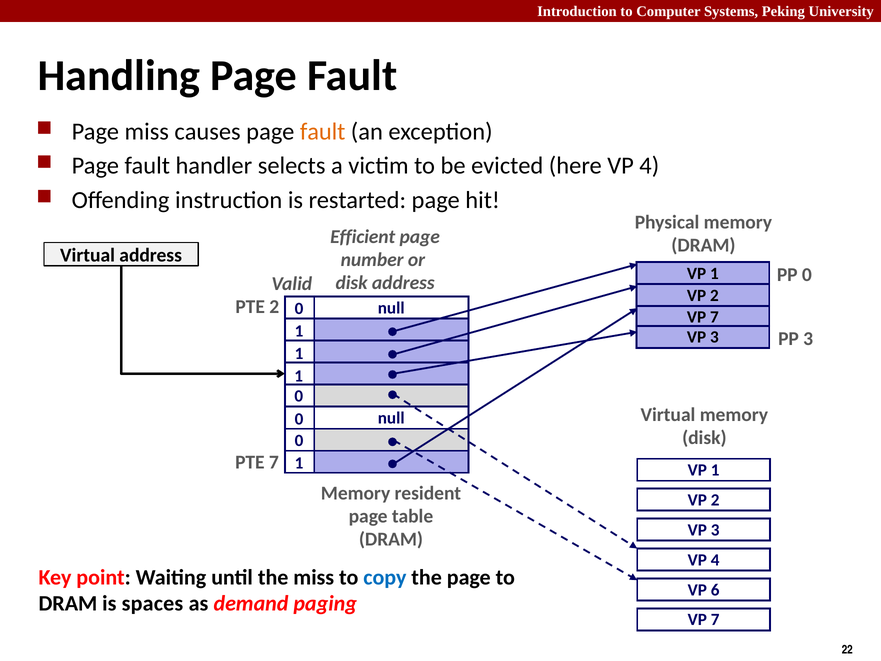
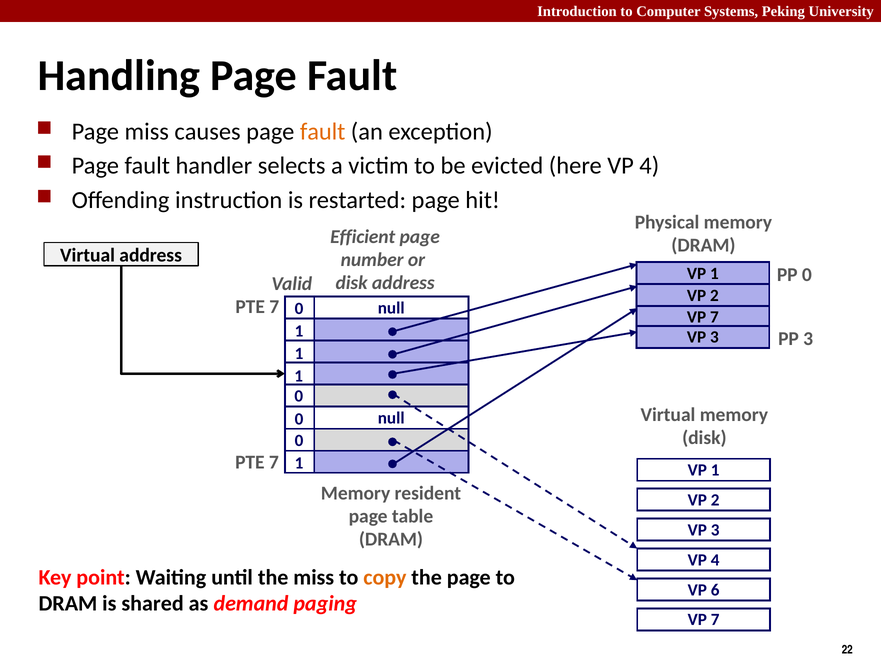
2 at (274, 307): 2 -> 7
copy colour: blue -> orange
spaces: spaces -> shared
